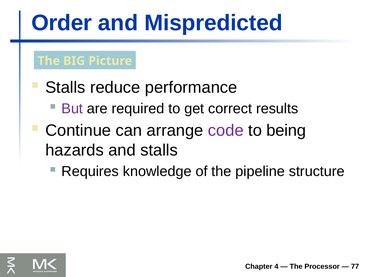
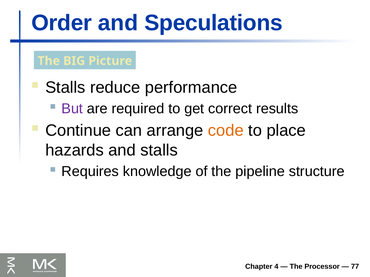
Mispredicted: Mispredicted -> Speculations
code colour: purple -> orange
being: being -> place
